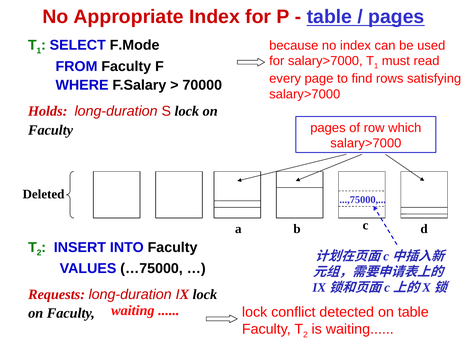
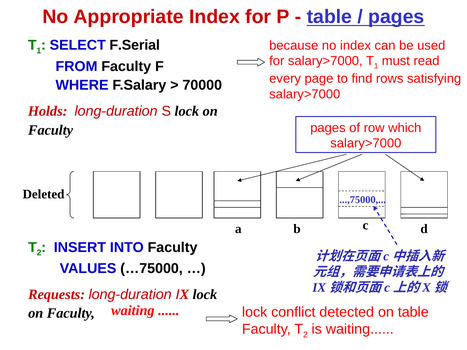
F.Mode: F.Mode -> F.Serial
